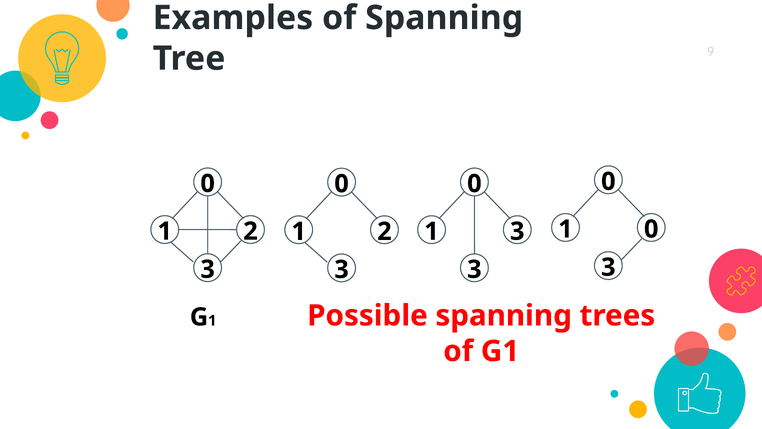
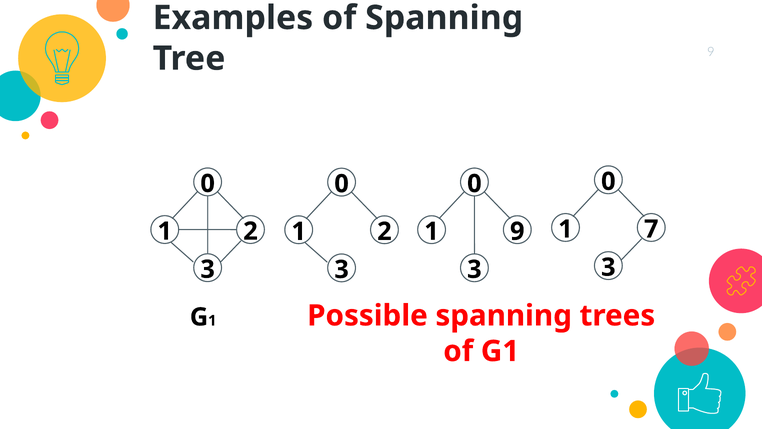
1 0: 0 -> 7
1 3: 3 -> 9
